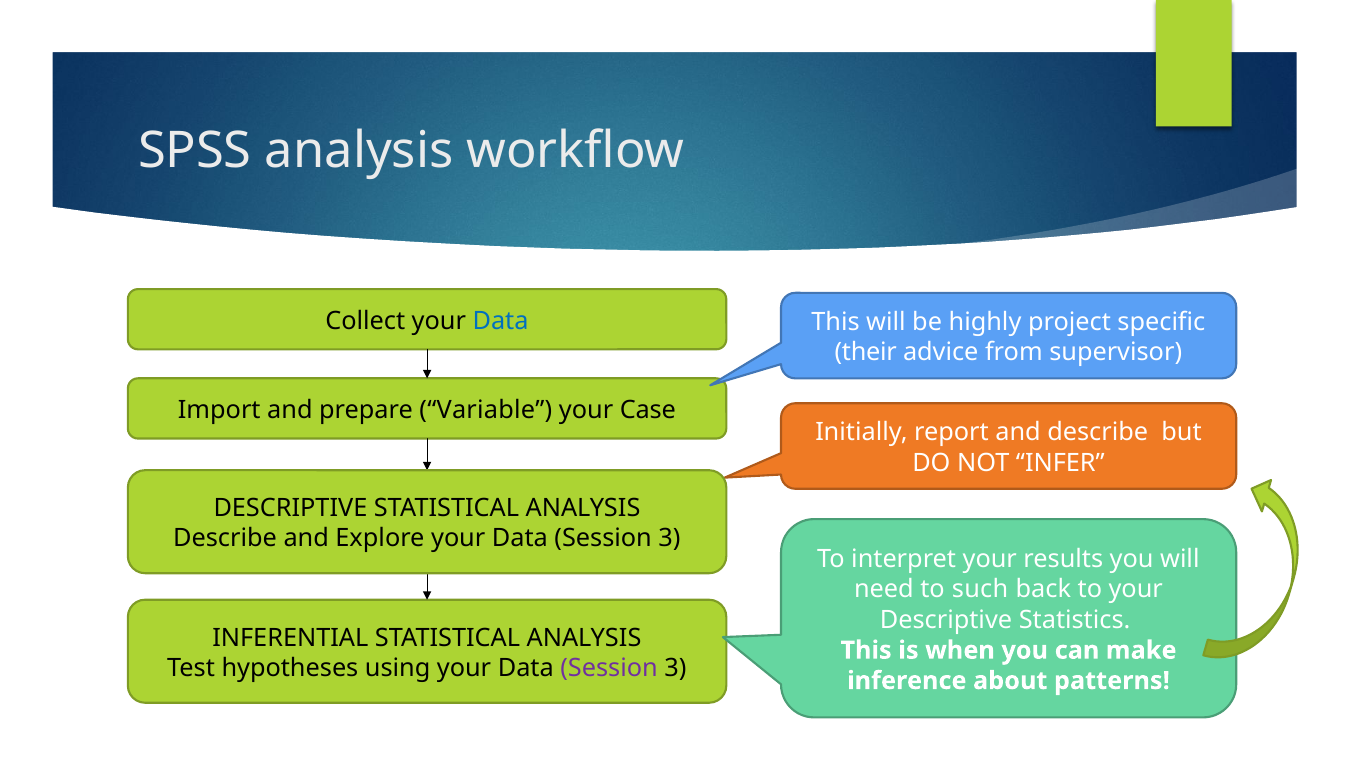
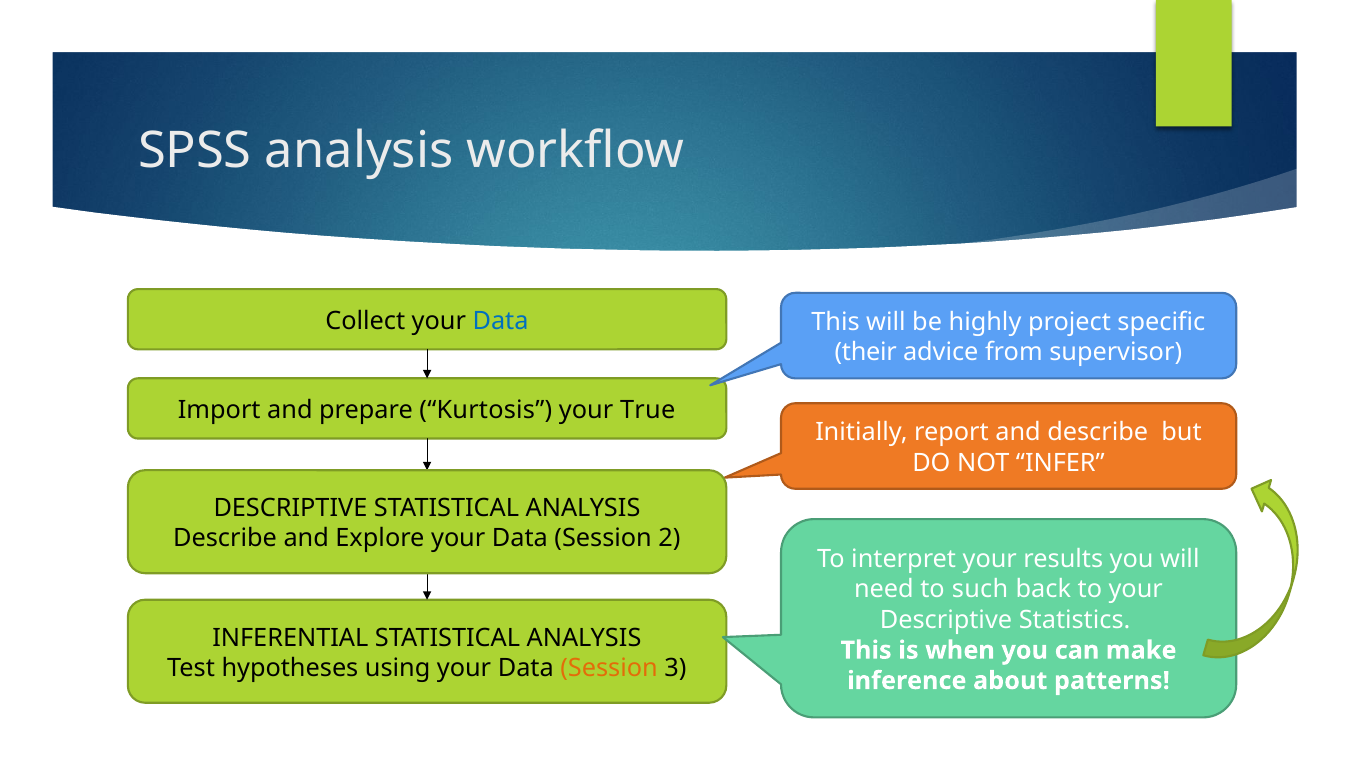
Variable: Variable -> Kurtosis
Case: Case -> True
3 at (669, 539): 3 -> 2
Session at (609, 669) colour: purple -> orange
